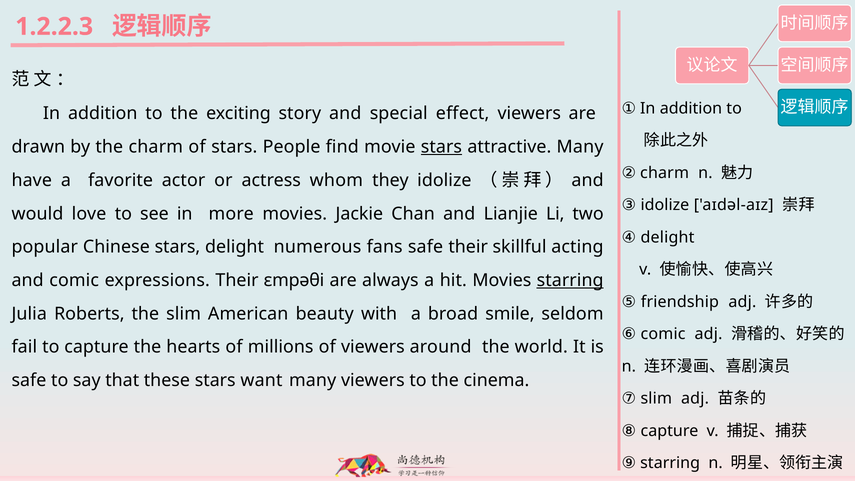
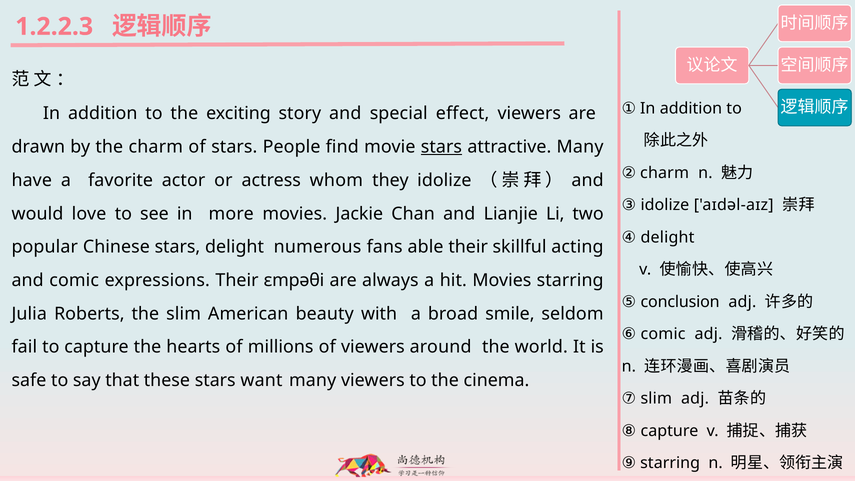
fans safe: safe -> able
starring at (570, 280) underline: present -> none
friendship: friendship -> conclusion
